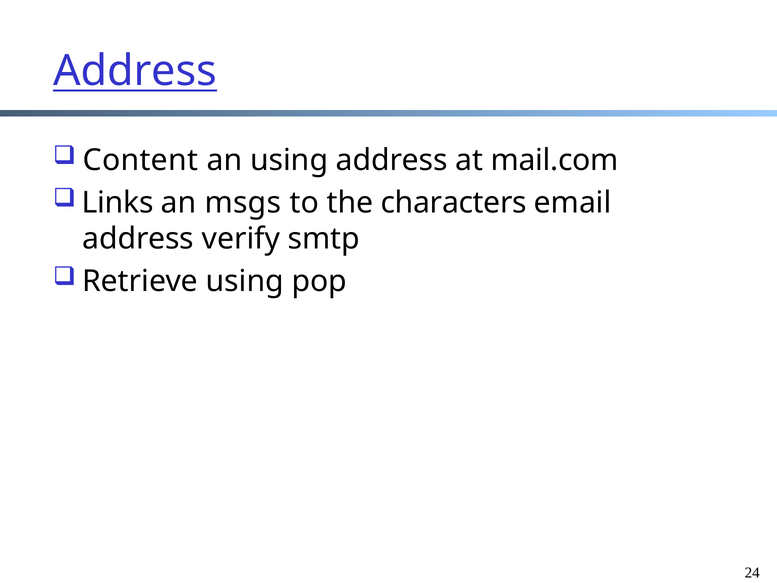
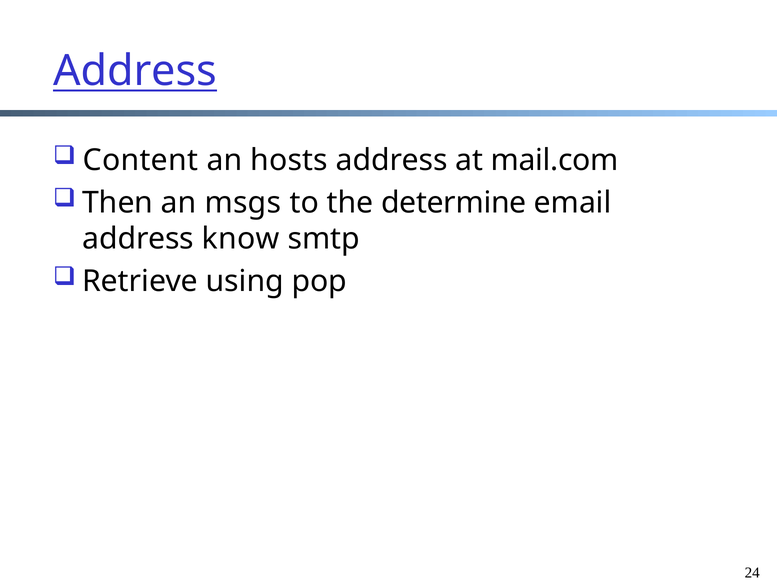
an using: using -> hosts
Links: Links -> Then
characters: characters -> determine
verify: verify -> know
